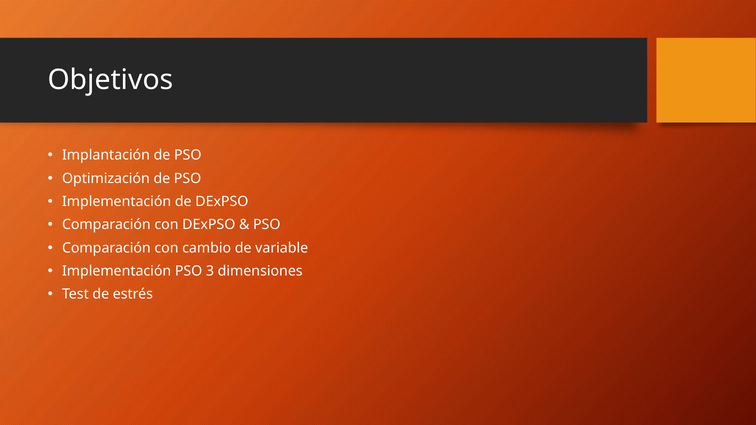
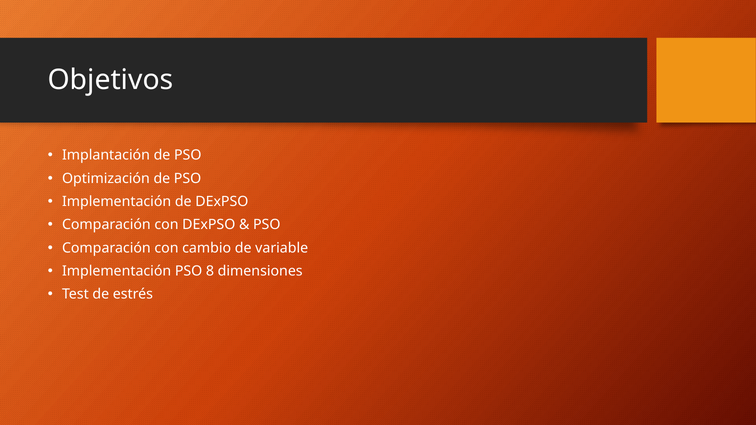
3: 3 -> 8
